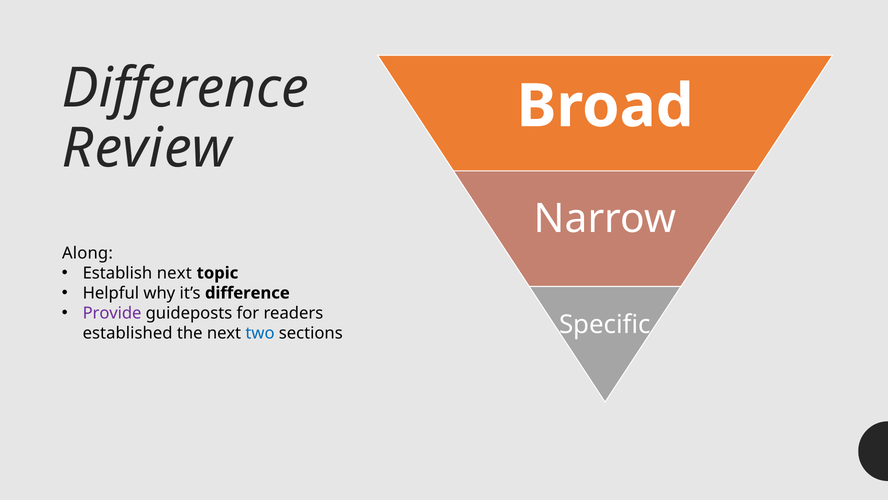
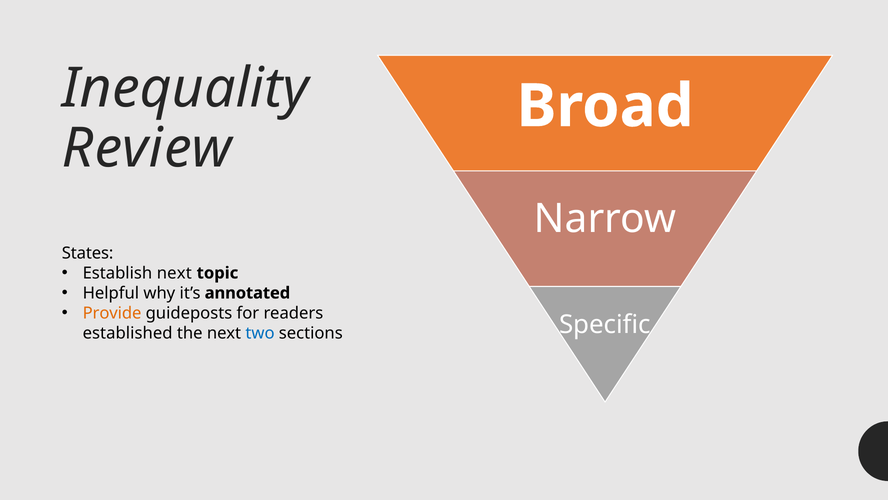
Difference at (185, 88): Difference -> Inequality
Along: Along -> States
it’s difference: difference -> annotated
Provide colour: purple -> orange
